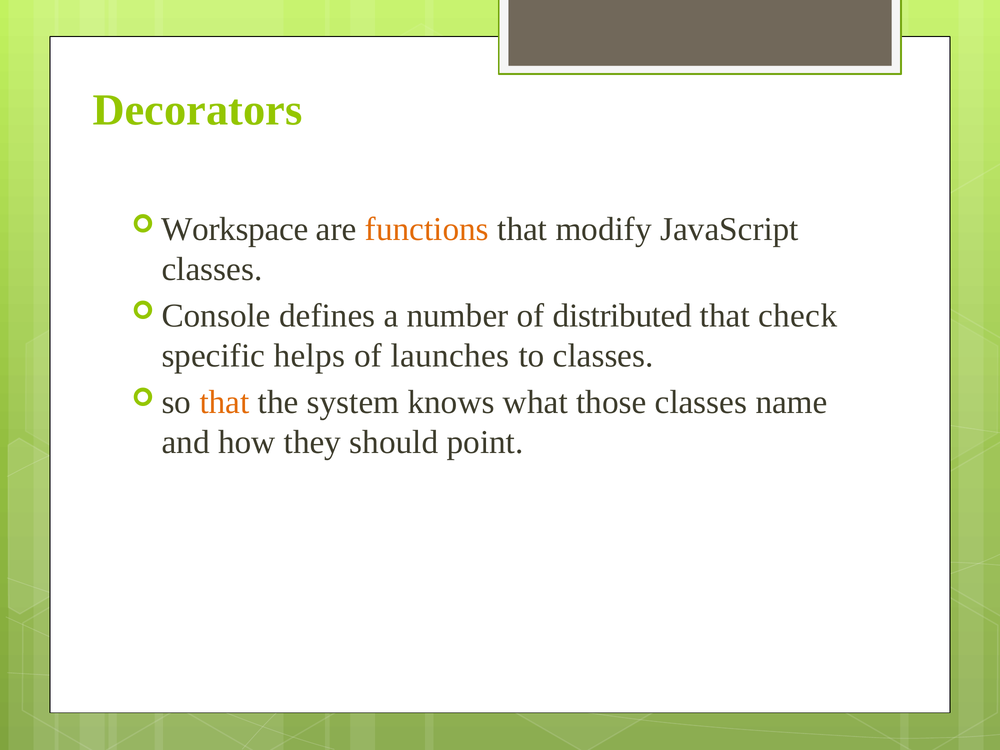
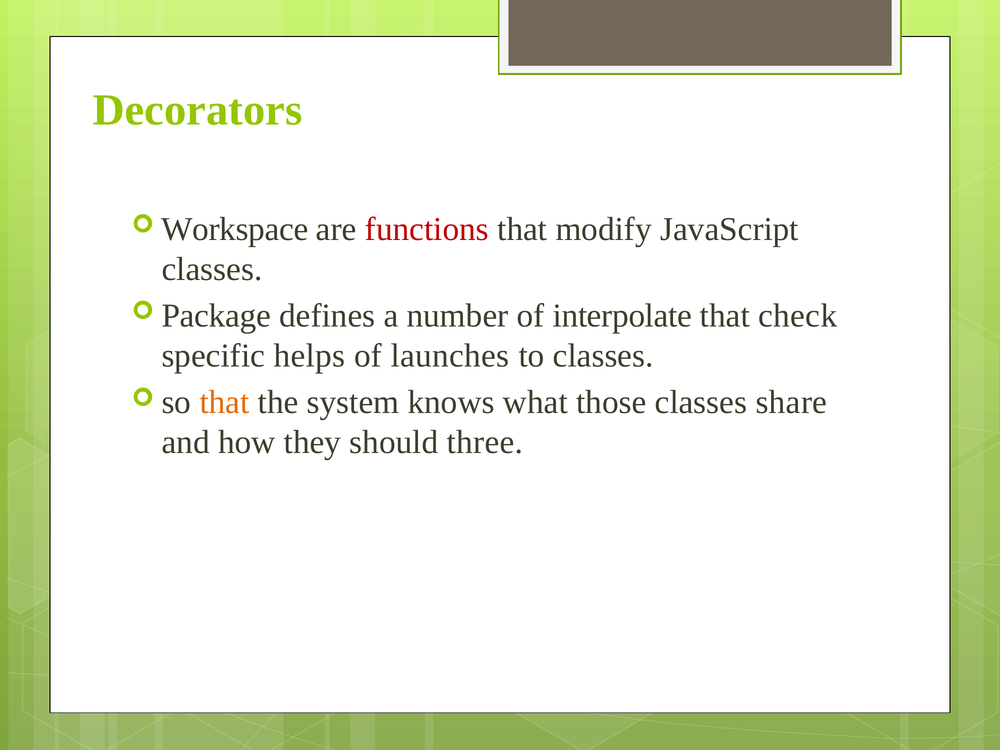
functions colour: orange -> red
Console: Console -> Package
distributed: distributed -> interpolate
name: name -> share
point: point -> three
